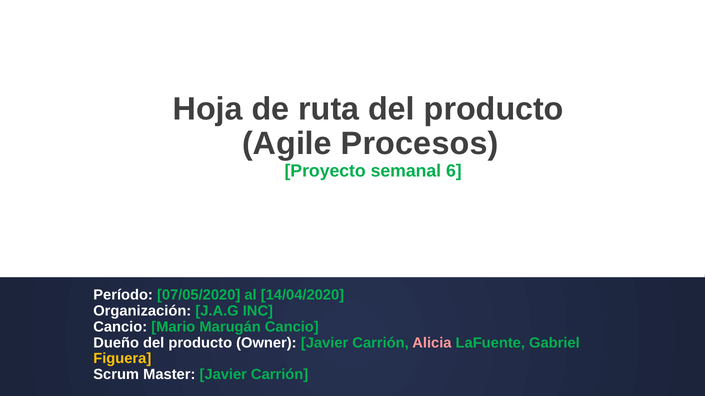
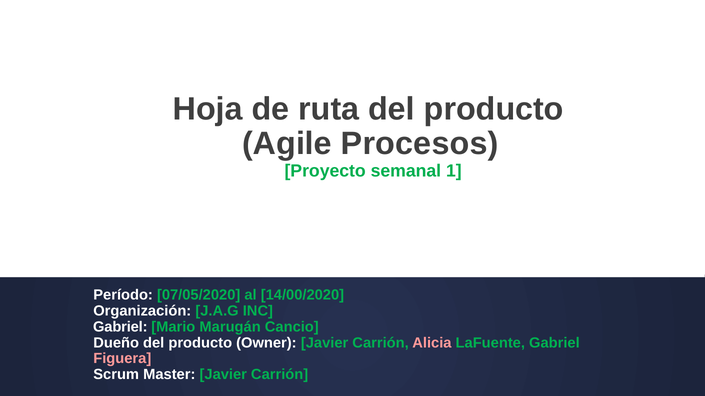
6: 6 -> 1
14/04/2020: 14/04/2020 -> 14/00/2020
Cancio at (120, 327): Cancio -> Gabriel
Figuera colour: yellow -> pink
